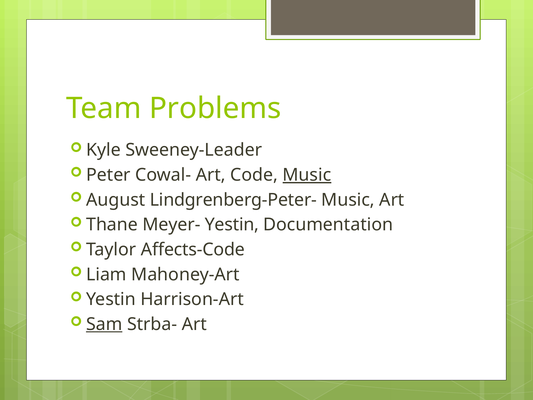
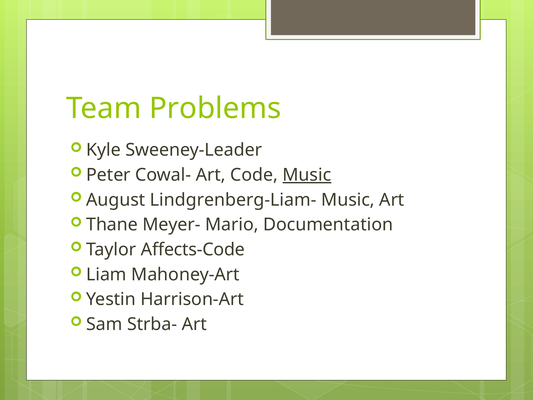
Lindgrenberg-Peter-: Lindgrenberg-Peter- -> Lindgrenberg-Liam-
Meyer- Yestin: Yestin -> Mario
Sam underline: present -> none
